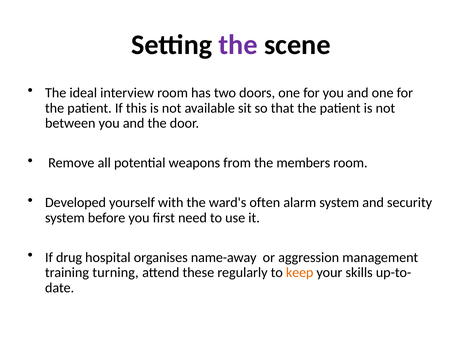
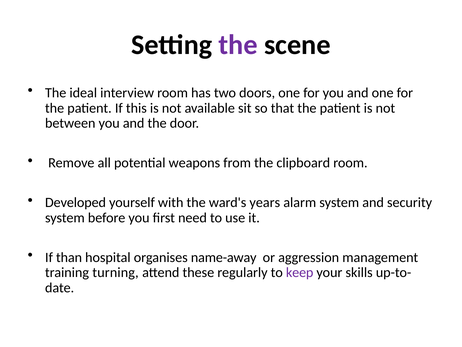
members: members -> clipboard
often: often -> years
drug: drug -> than
keep colour: orange -> purple
